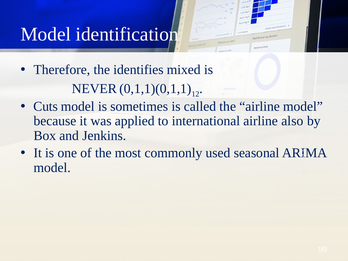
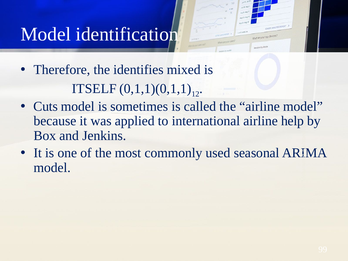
NEVER: NEVER -> ITSELF
also: also -> help
